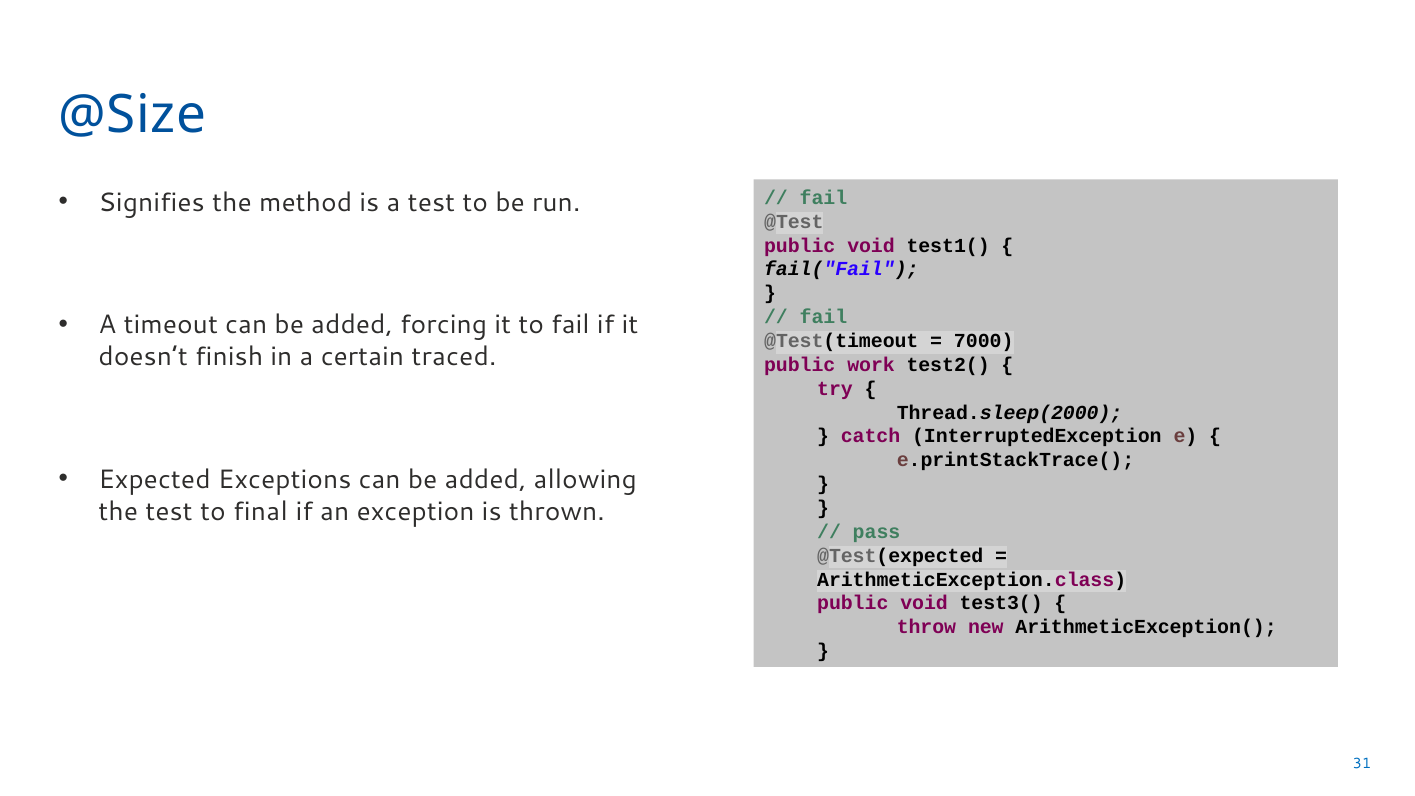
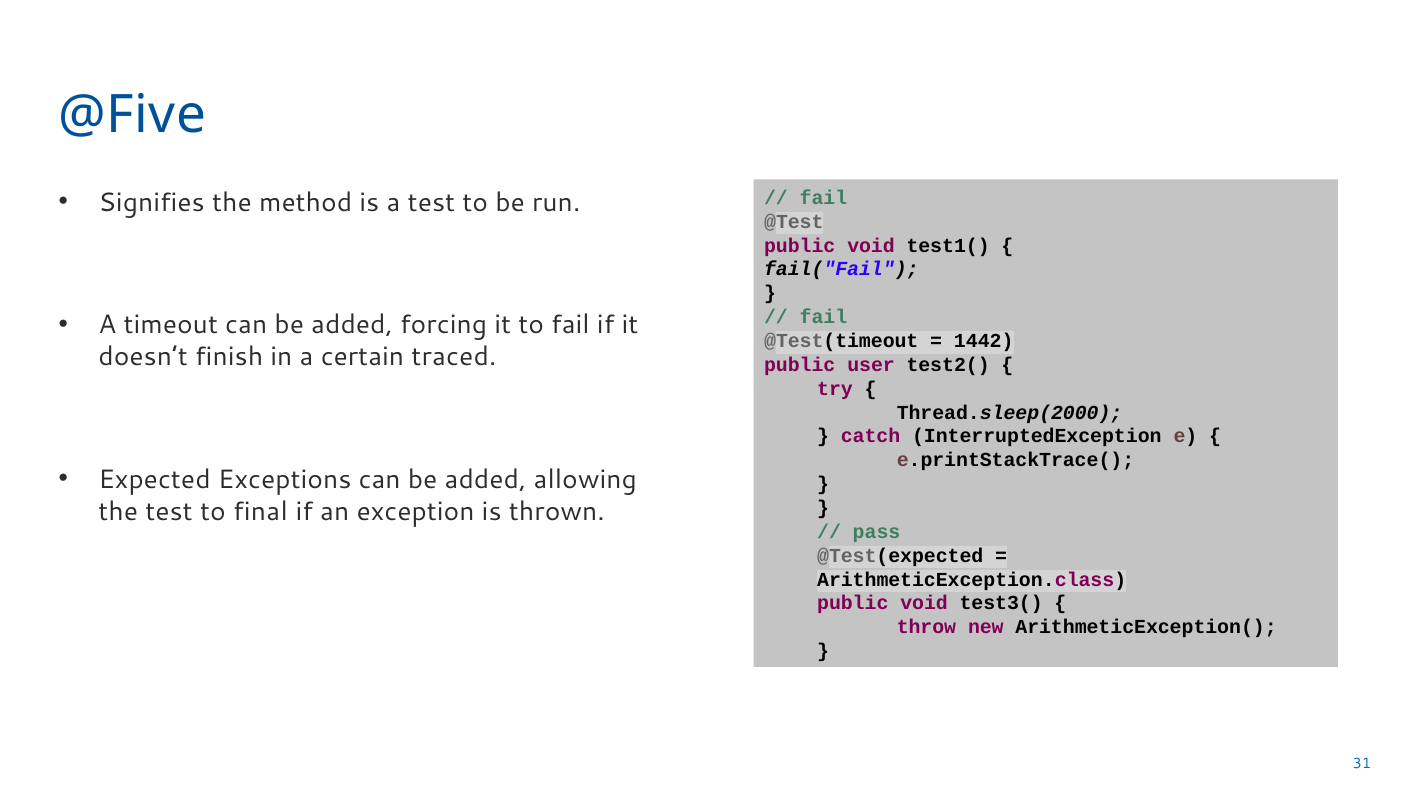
@Size: @Size -> @Five
7000: 7000 -> 1442
work: work -> user
